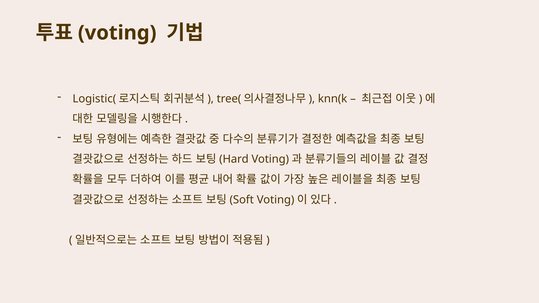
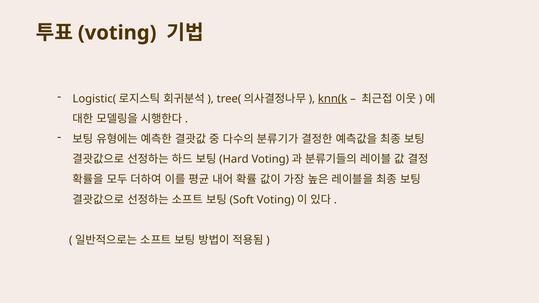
knn(k underline: none -> present
